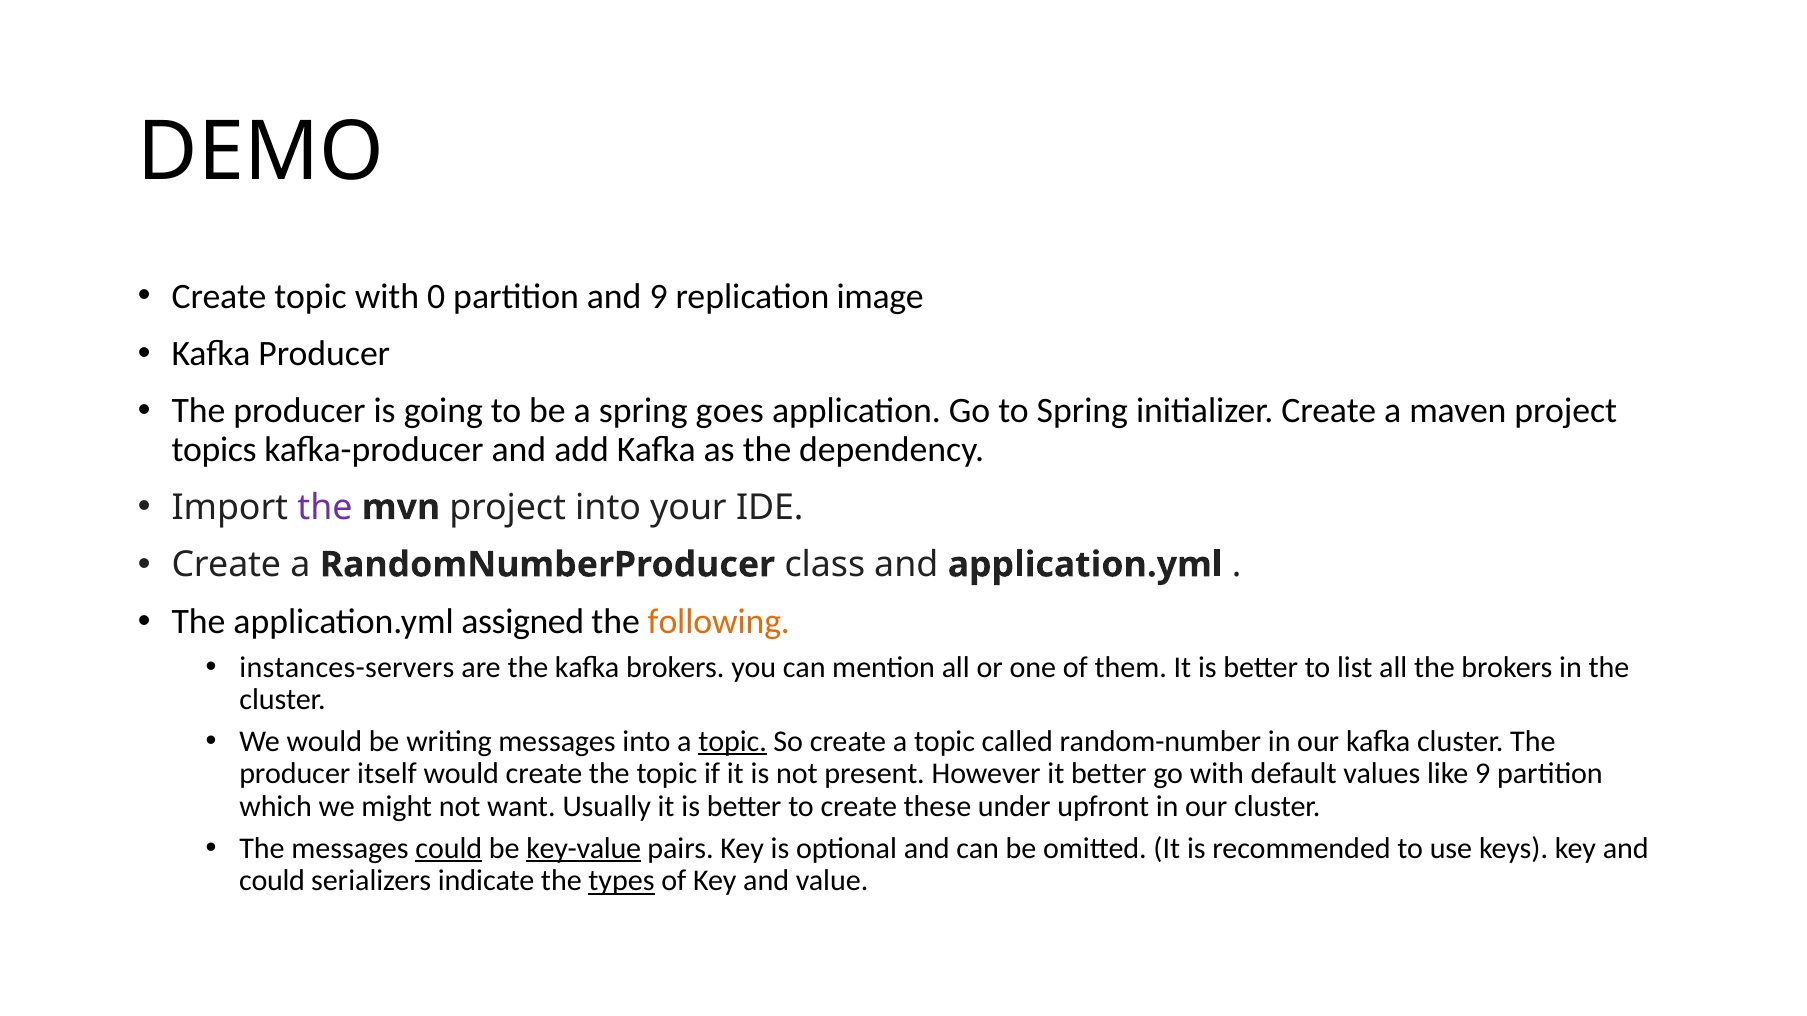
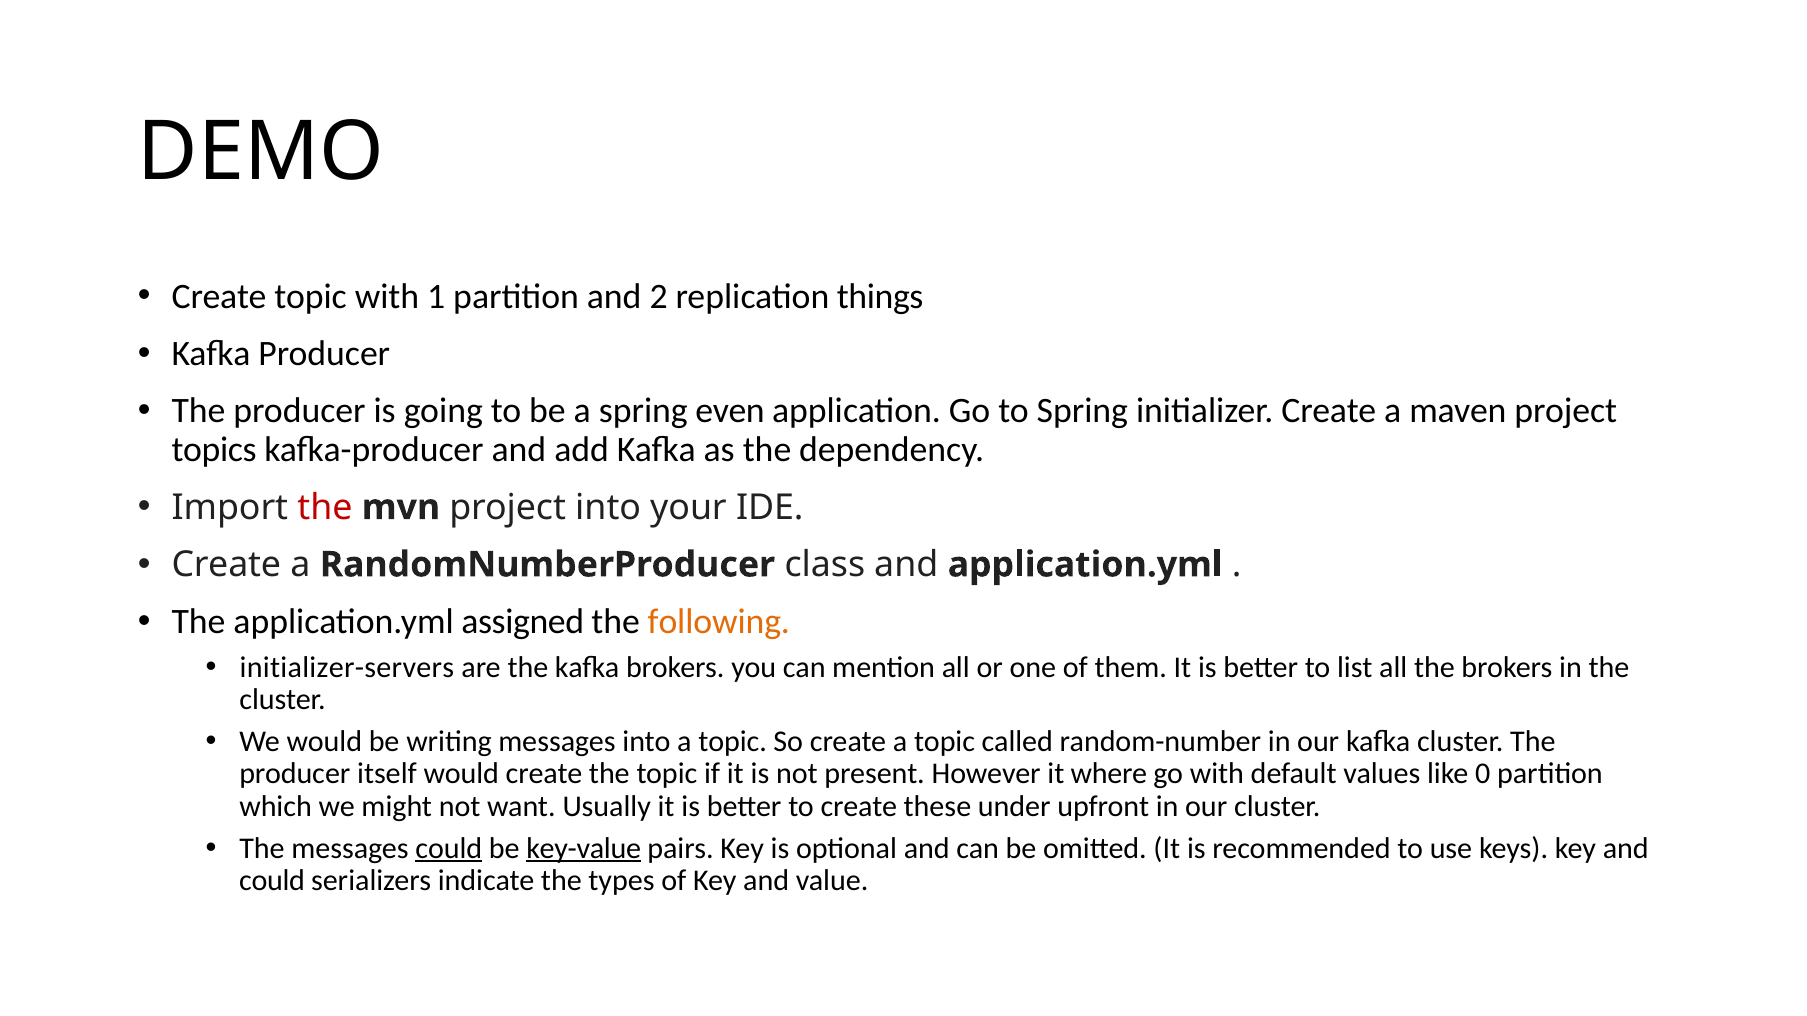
0: 0 -> 1
and 9: 9 -> 2
image: image -> things
goes: goes -> even
the at (325, 507) colour: purple -> red
instances-servers: instances-servers -> initializer-servers
topic at (733, 742) underline: present -> none
it better: better -> where
like 9: 9 -> 0
types underline: present -> none
